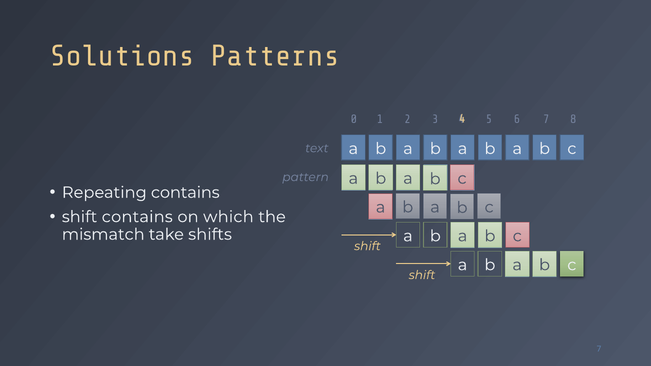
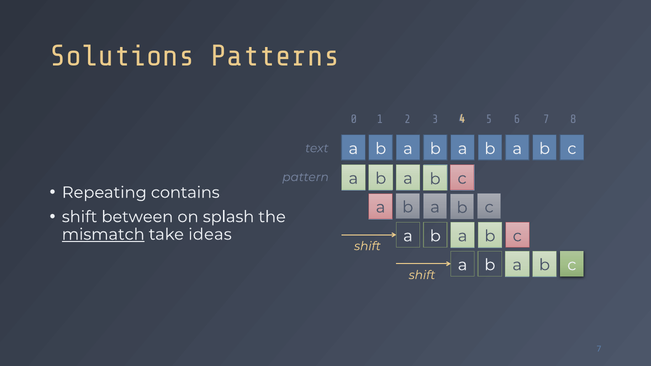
shift contains: contains -> between
which: which -> splash
mismatch underline: none -> present
shifts: shifts -> ideas
